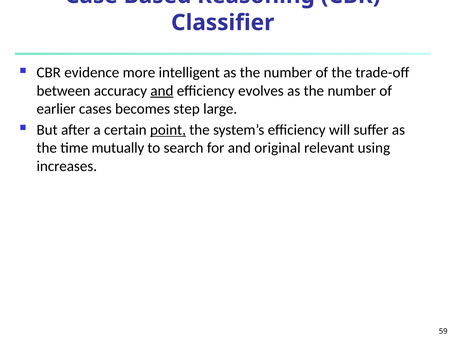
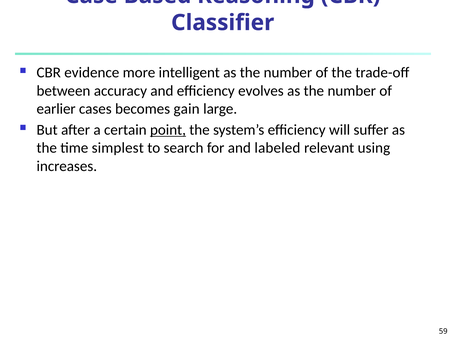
and at (162, 91) underline: present -> none
step: step -> gain
mutually: mutually -> simplest
original: original -> labeled
